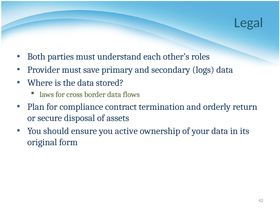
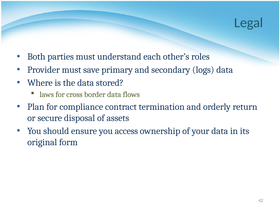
active: active -> access
